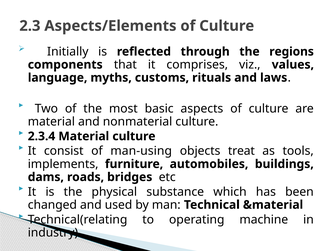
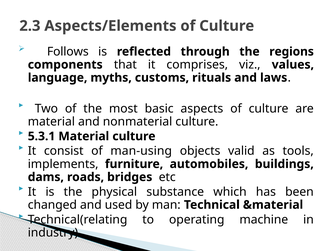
Initially: Initially -> Follows
2.3.4: 2.3.4 -> 5.3.1
treat: treat -> valid
